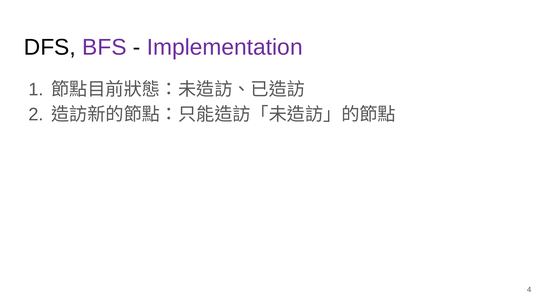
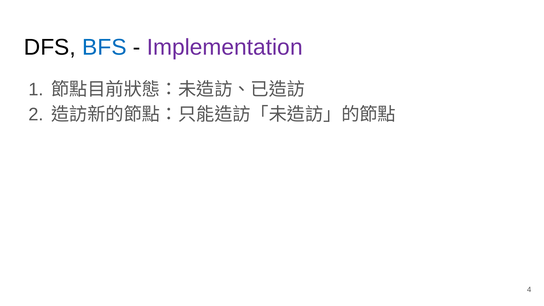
BFS colour: purple -> blue
